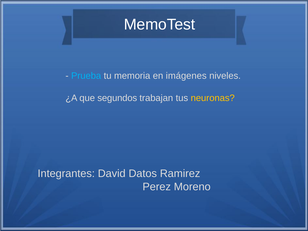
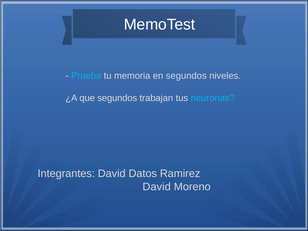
en imágenes: imágenes -> segundos
neuronas colour: yellow -> light blue
Perez at (157, 187): Perez -> David
